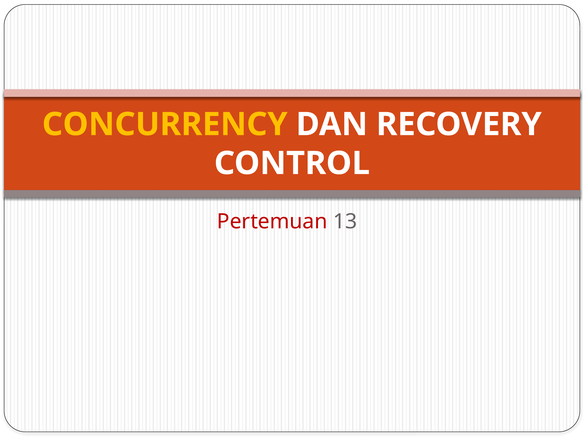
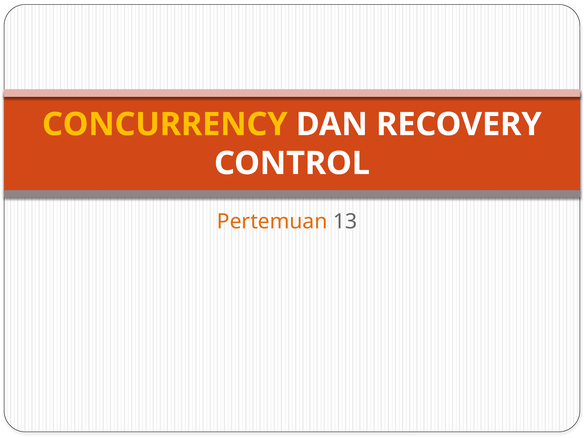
Pertemuan colour: red -> orange
